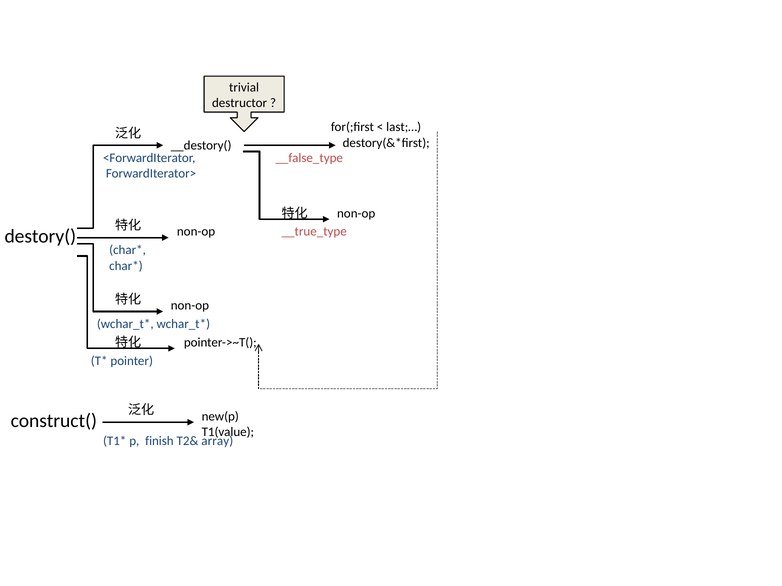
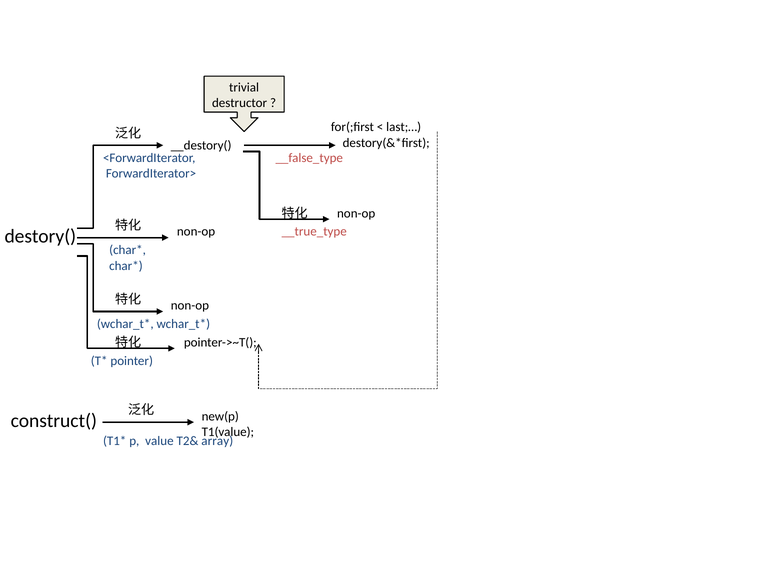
finish: finish -> value
